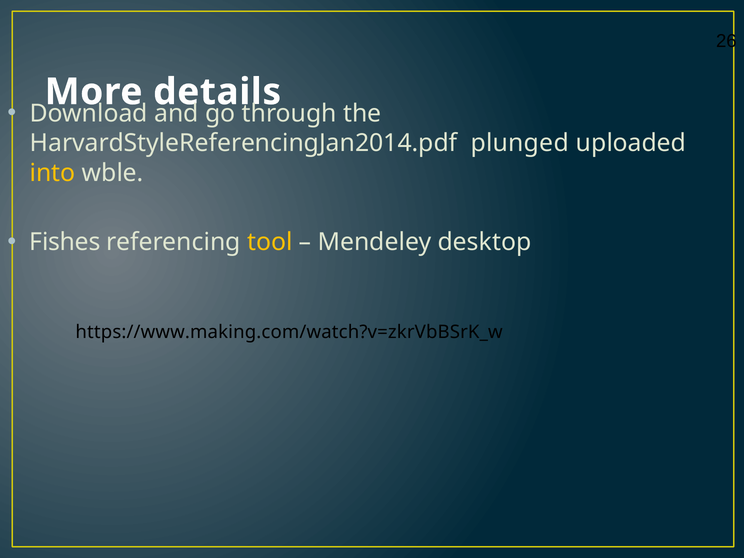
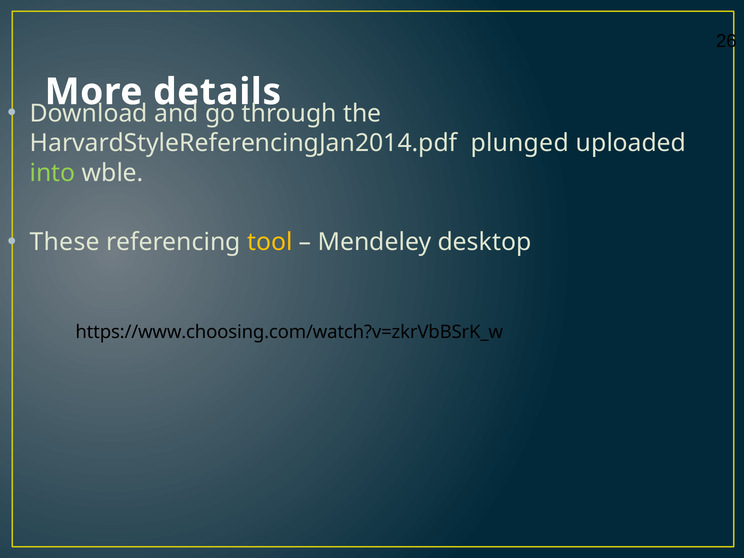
into colour: yellow -> light green
Fishes: Fishes -> These
https://www.making.com/watch?v=zkrVbBSrK_w: https://www.making.com/watch?v=zkrVbBSrK_w -> https://www.choosing.com/watch?v=zkrVbBSrK_w
